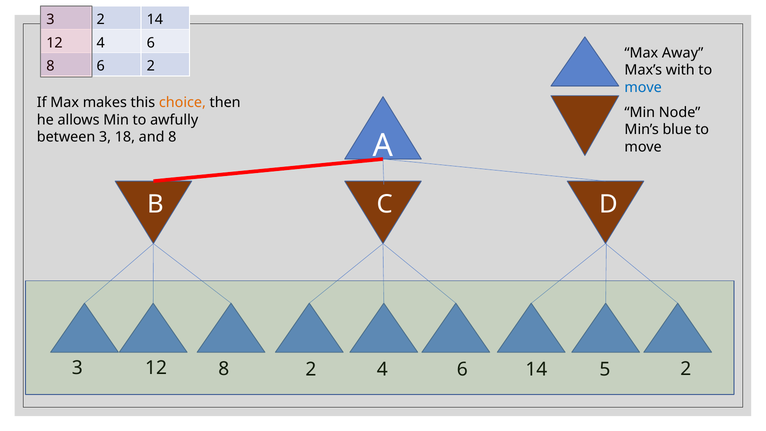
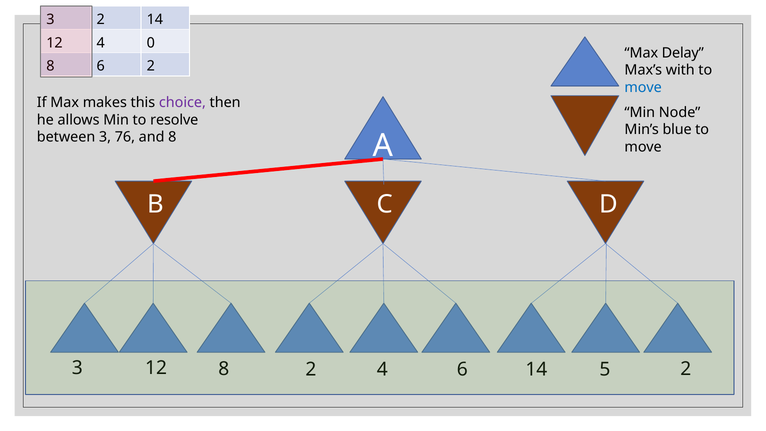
6 at (151, 43): 6 -> 0
Away: Away -> Delay
choice colour: orange -> purple
awfully: awfully -> resolve
18: 18 -> 76
